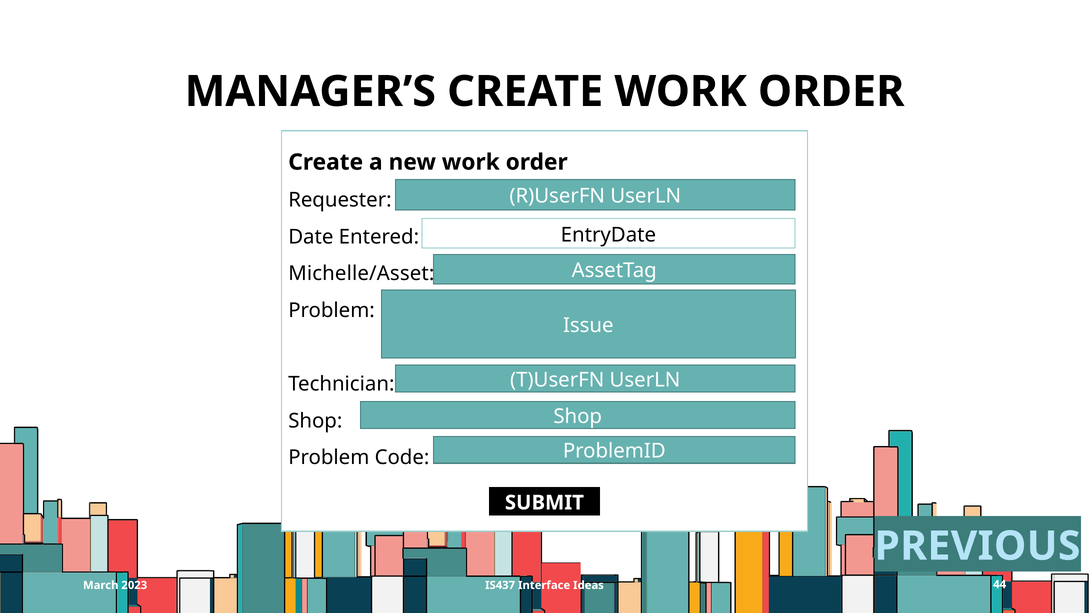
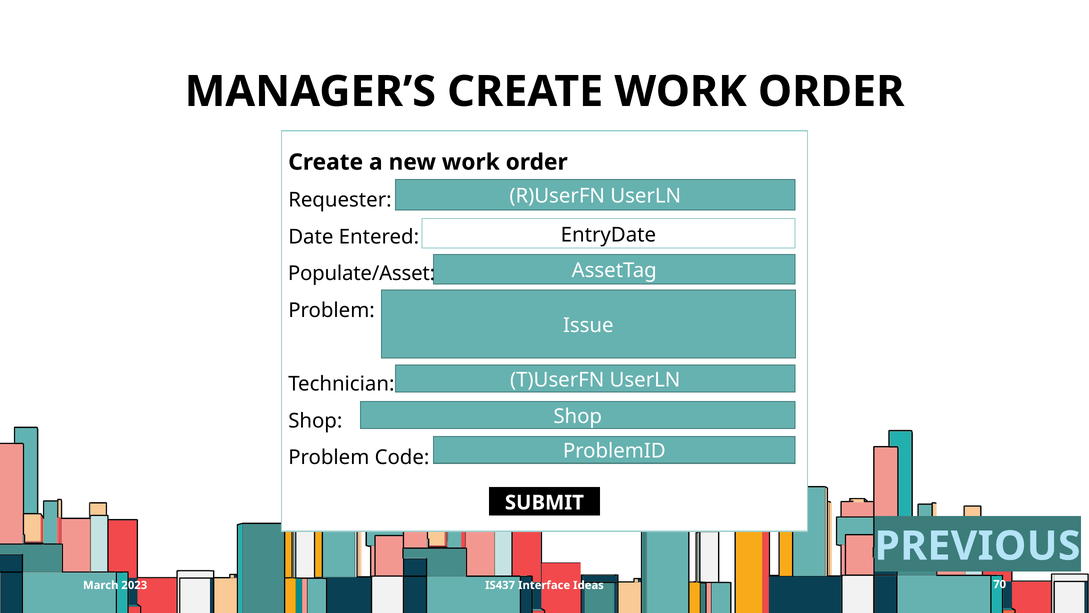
Michelle/Asset: Michelle/Asset -> Populate/Asset
44: 44 -> 70
